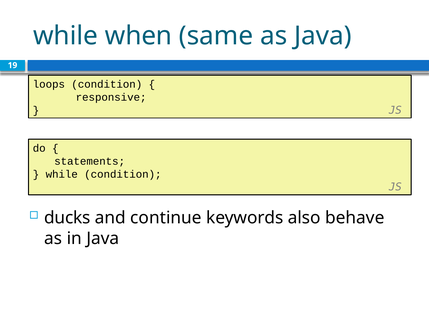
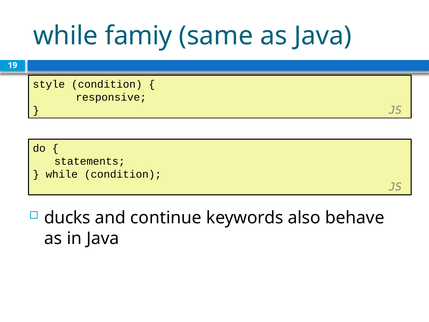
when: when -> famiy
loops: loops -> style
